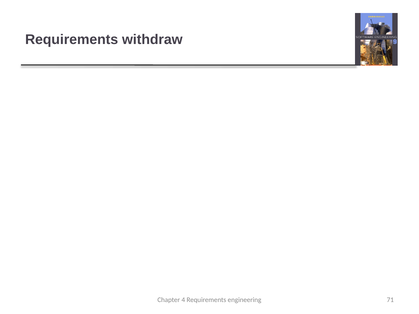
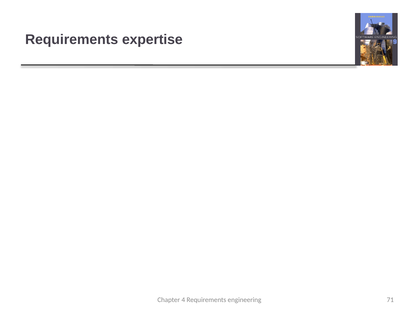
withdraw: withdraw -> expertise
